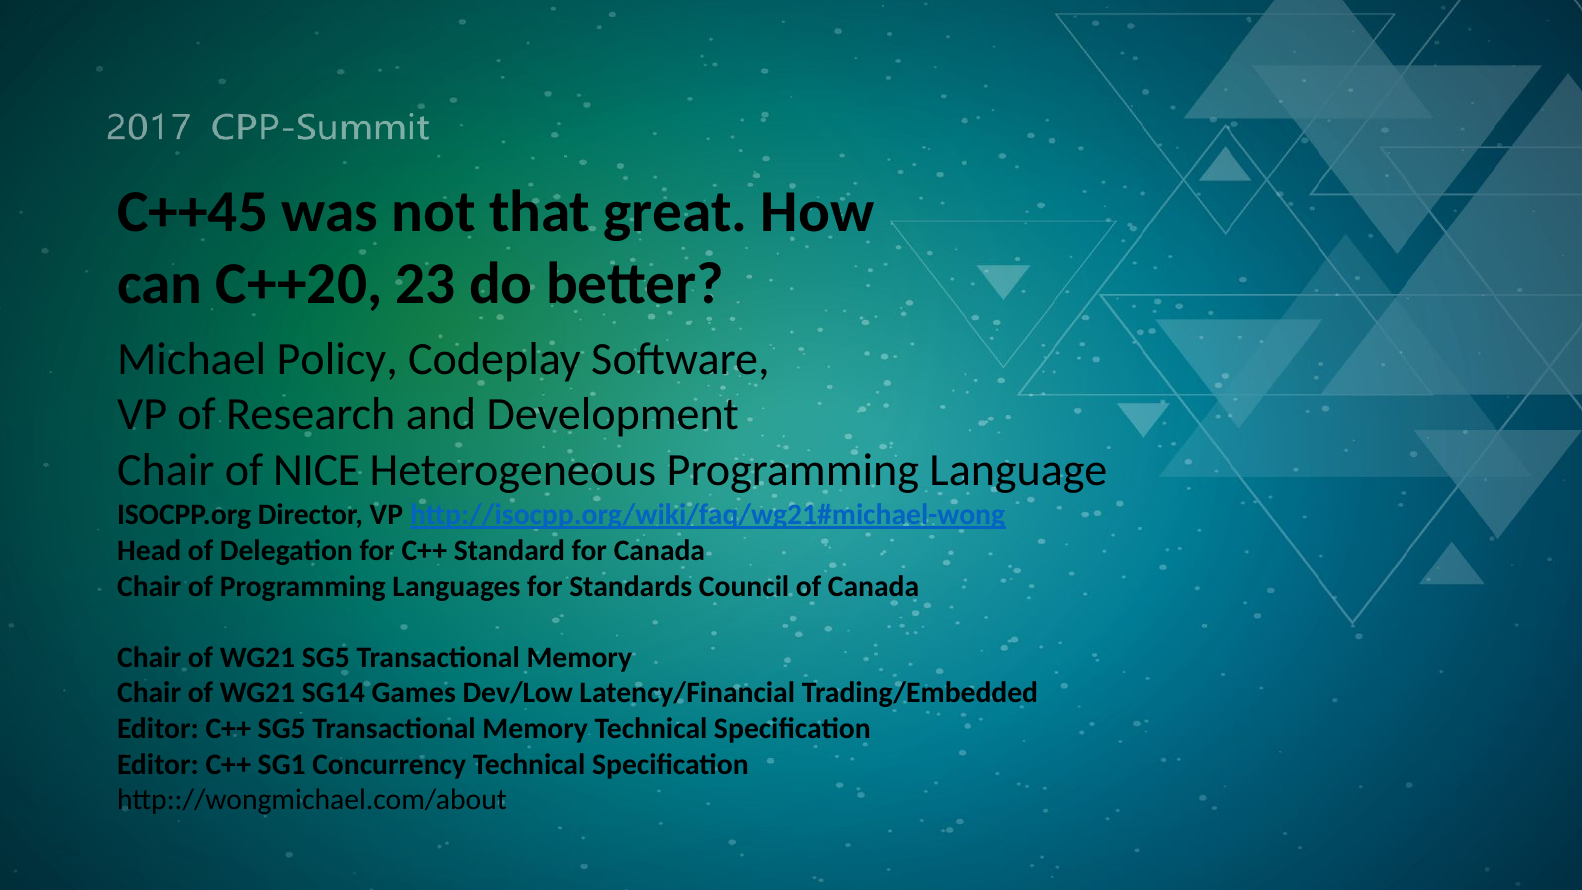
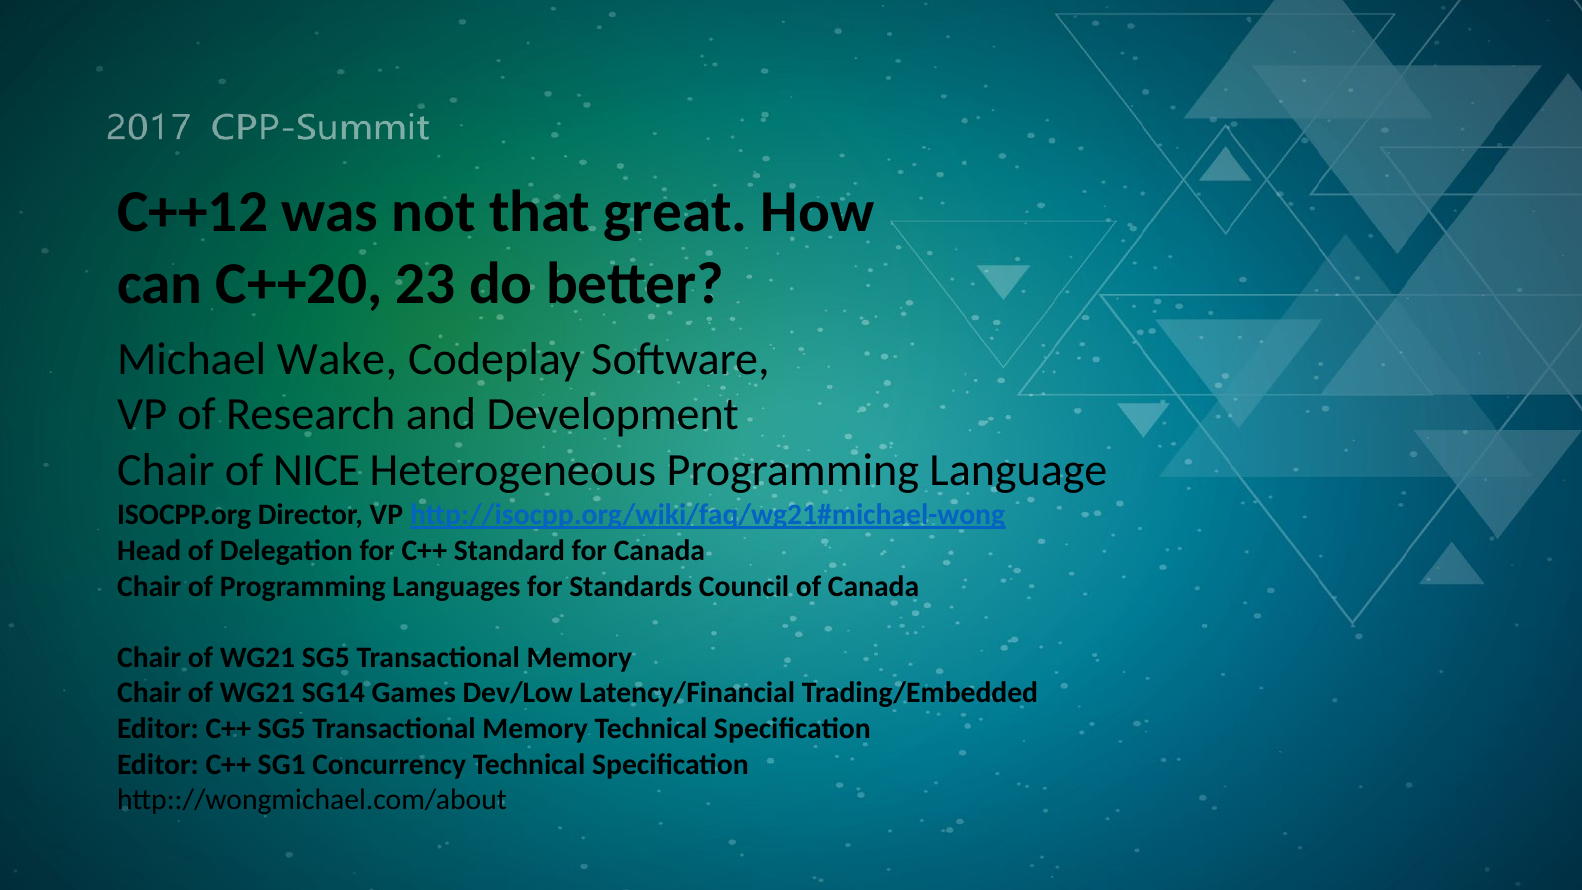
C++45: C++45 -> C++12
Policy: Policy -> Wake
